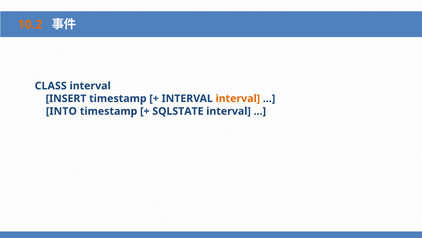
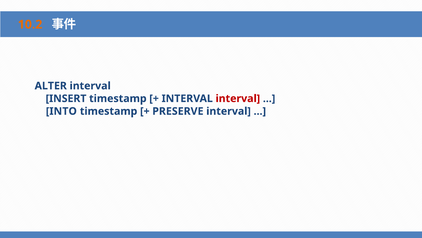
CLASS: CLASS -> ALTER
interval at (238, 98) colour: orange -> red
SQLSTATE: SQLSTATE -> PRESERVE
